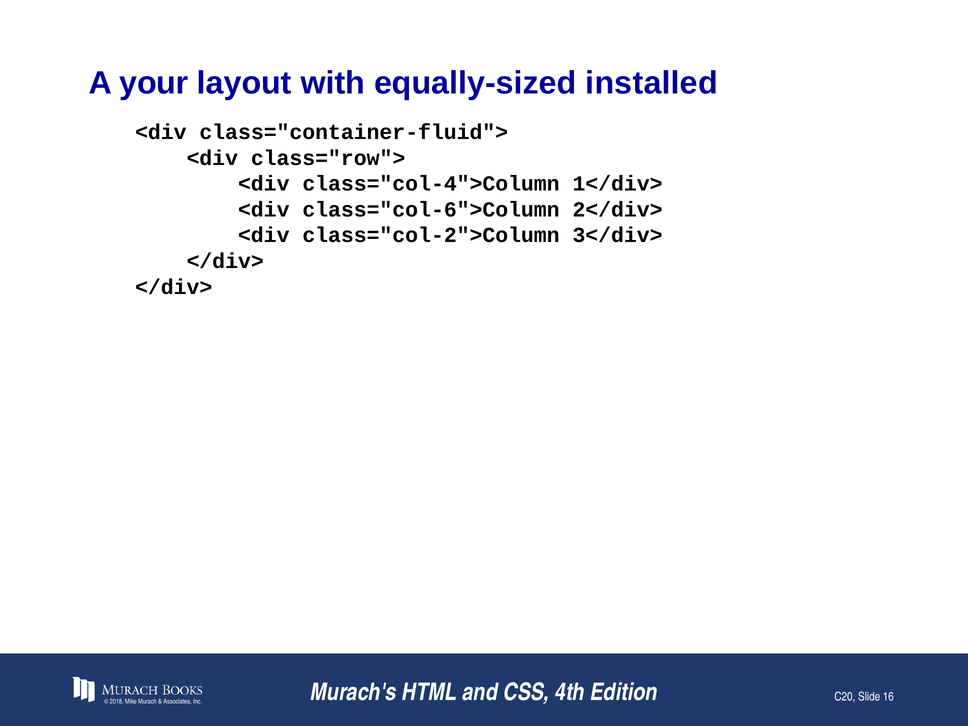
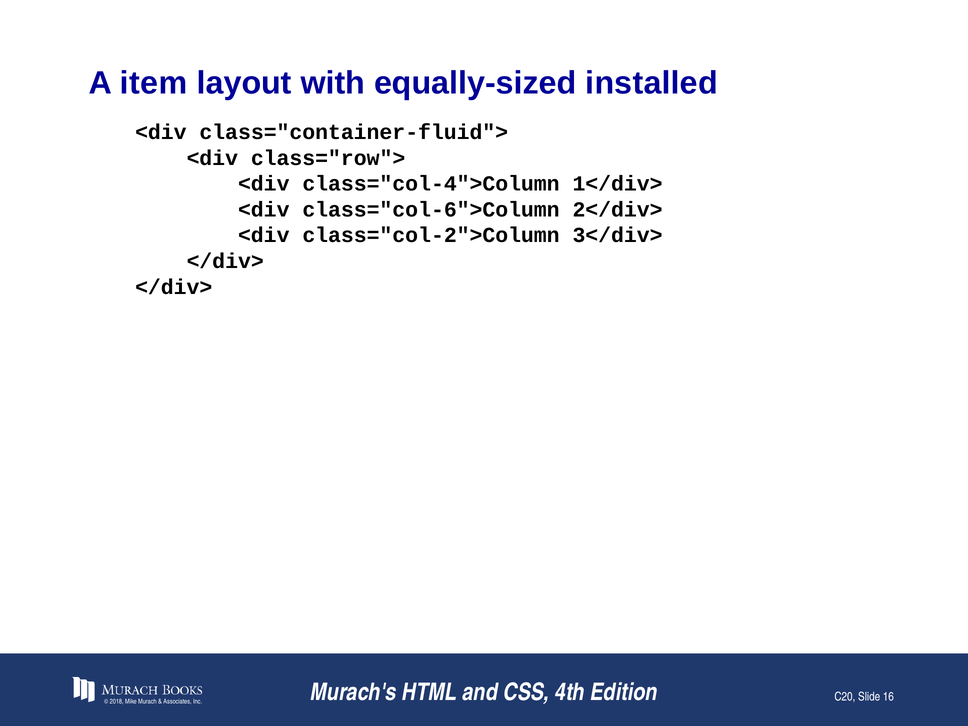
your: your -> item
